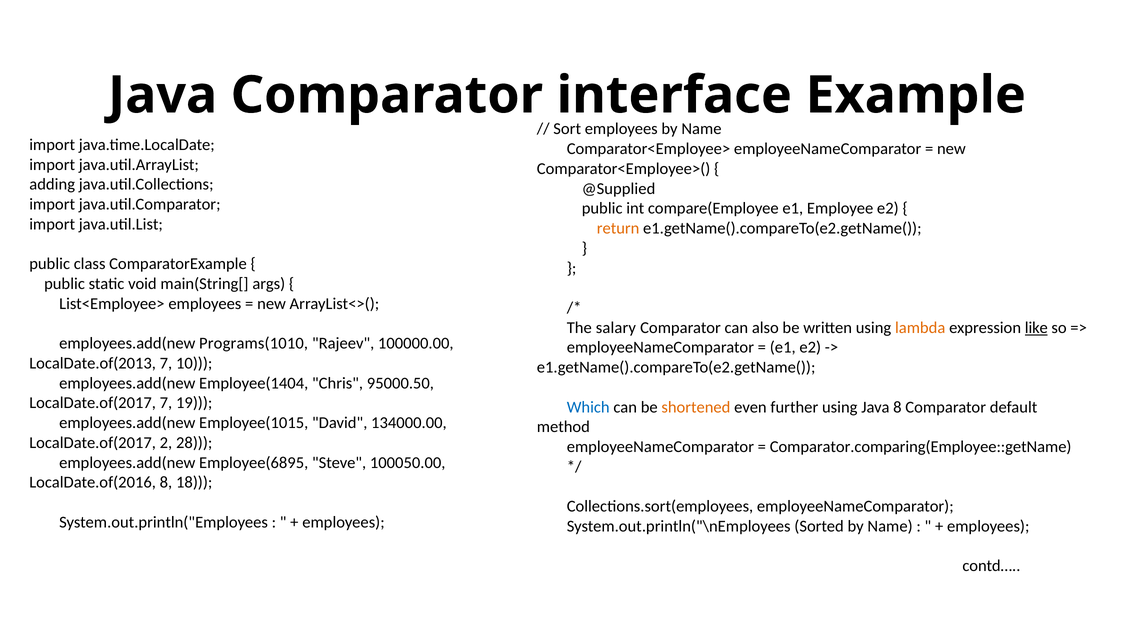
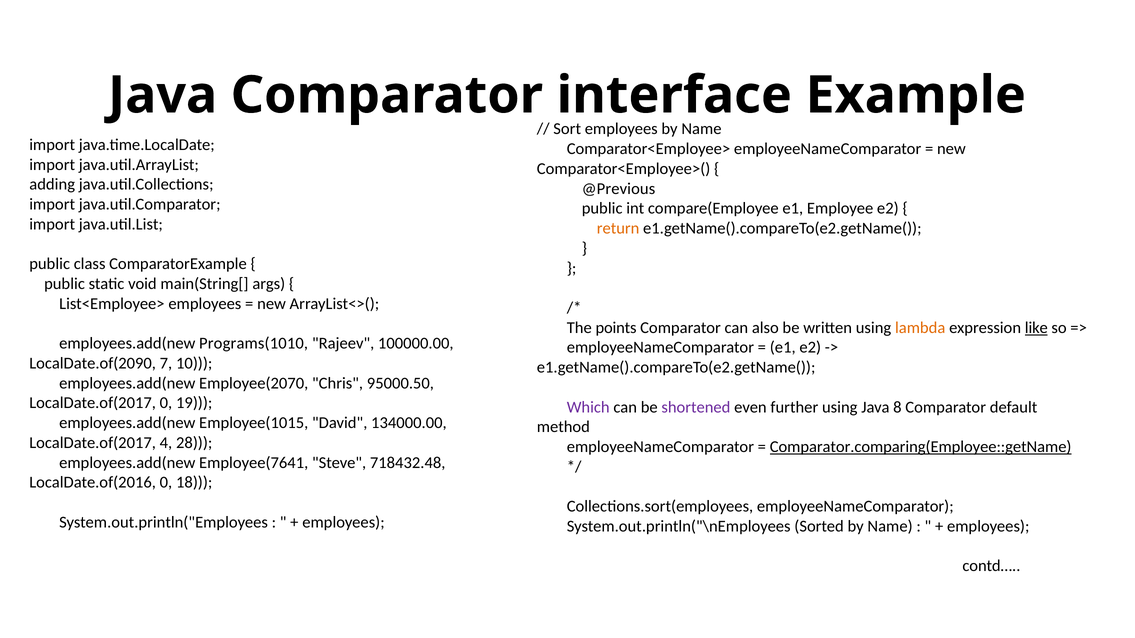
@Supplied: @Supplied -> @Previous
salary: salary -> points
LocalDate.of(2013: LocalDate.of(2013 -> LocalDate.of(2090
Employee(1404: Employee(1404 -> Employee(2070
LocalDate.of(2017 7: 7 -> 0
Which colour: blue -> purple
shortened colour: orange -> purple
2: 2 -> 4
Comparator.comparing(Employee::getName underline: none -> present
Employee(6895: Employee(6895 -> Employee(7641
100050.00: 100050.00 -> 718432.48
LocalDate.of(2016 8: 8 -> 0
